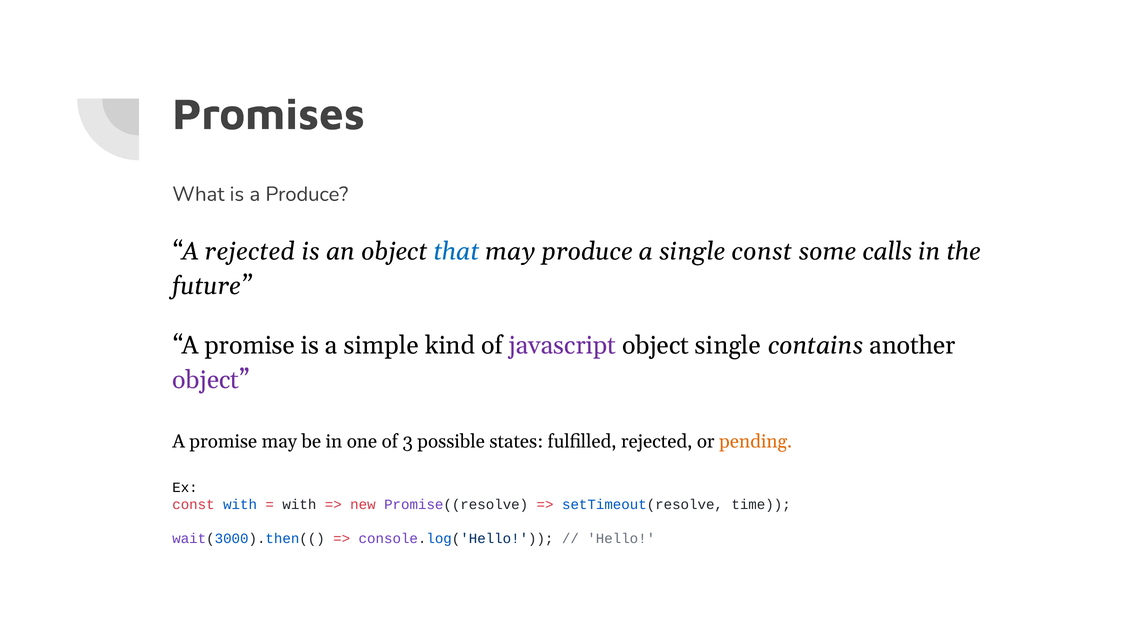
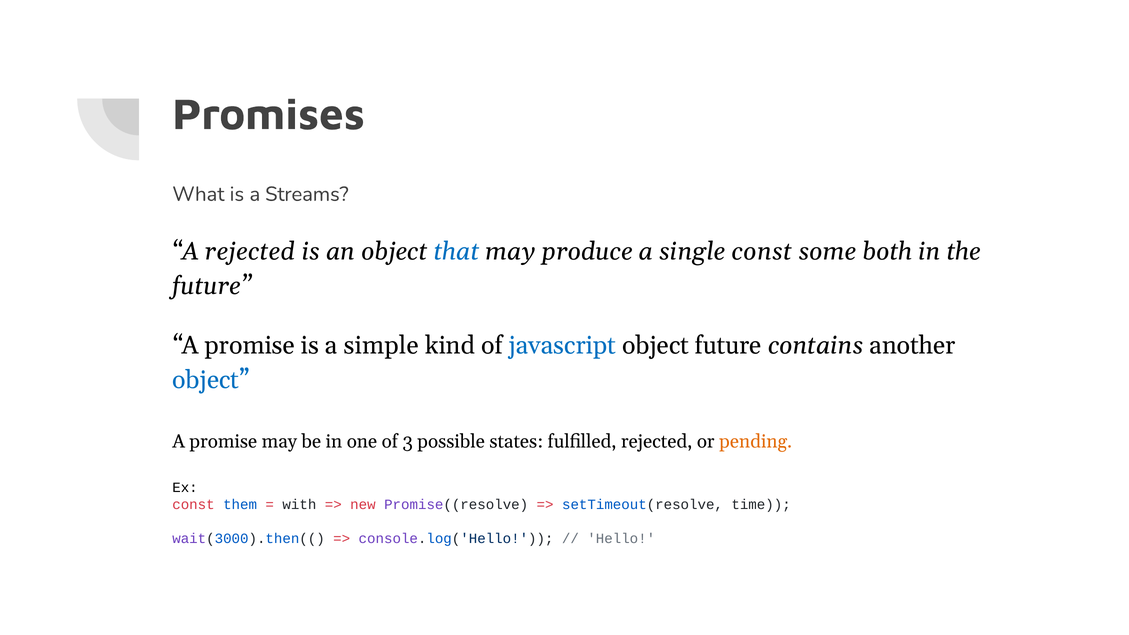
a Produce: Produce -> Streams
calls: calls -> both
javascript colour: purple -> blue
object single: single -> future
object at (211, 380) colour: purple -> blue
const with: with -> them
